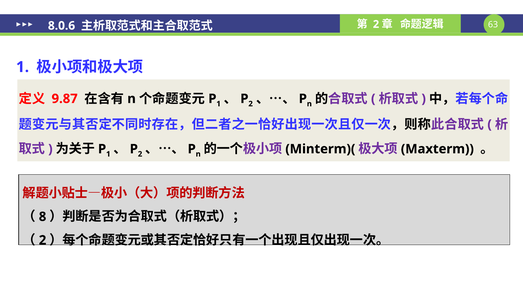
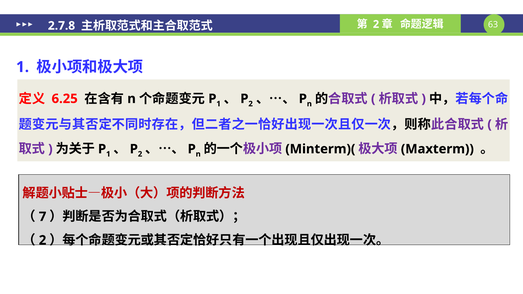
8.0.6: 8.0.6 -> 2.7.8
9.87: 9.87 -> 6.25
8: 8 -> 7
